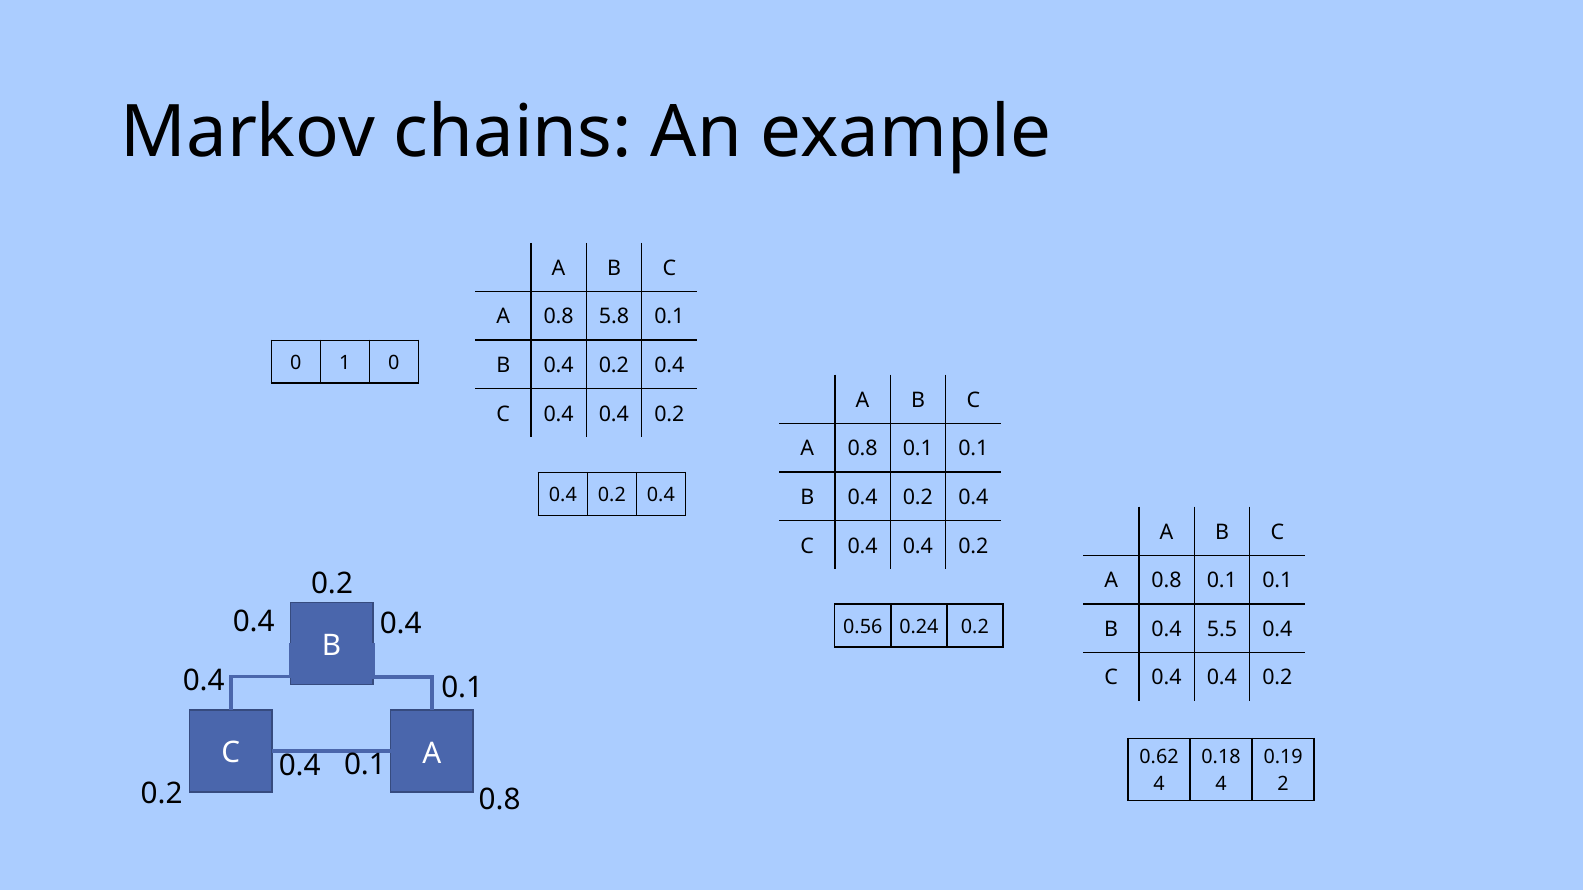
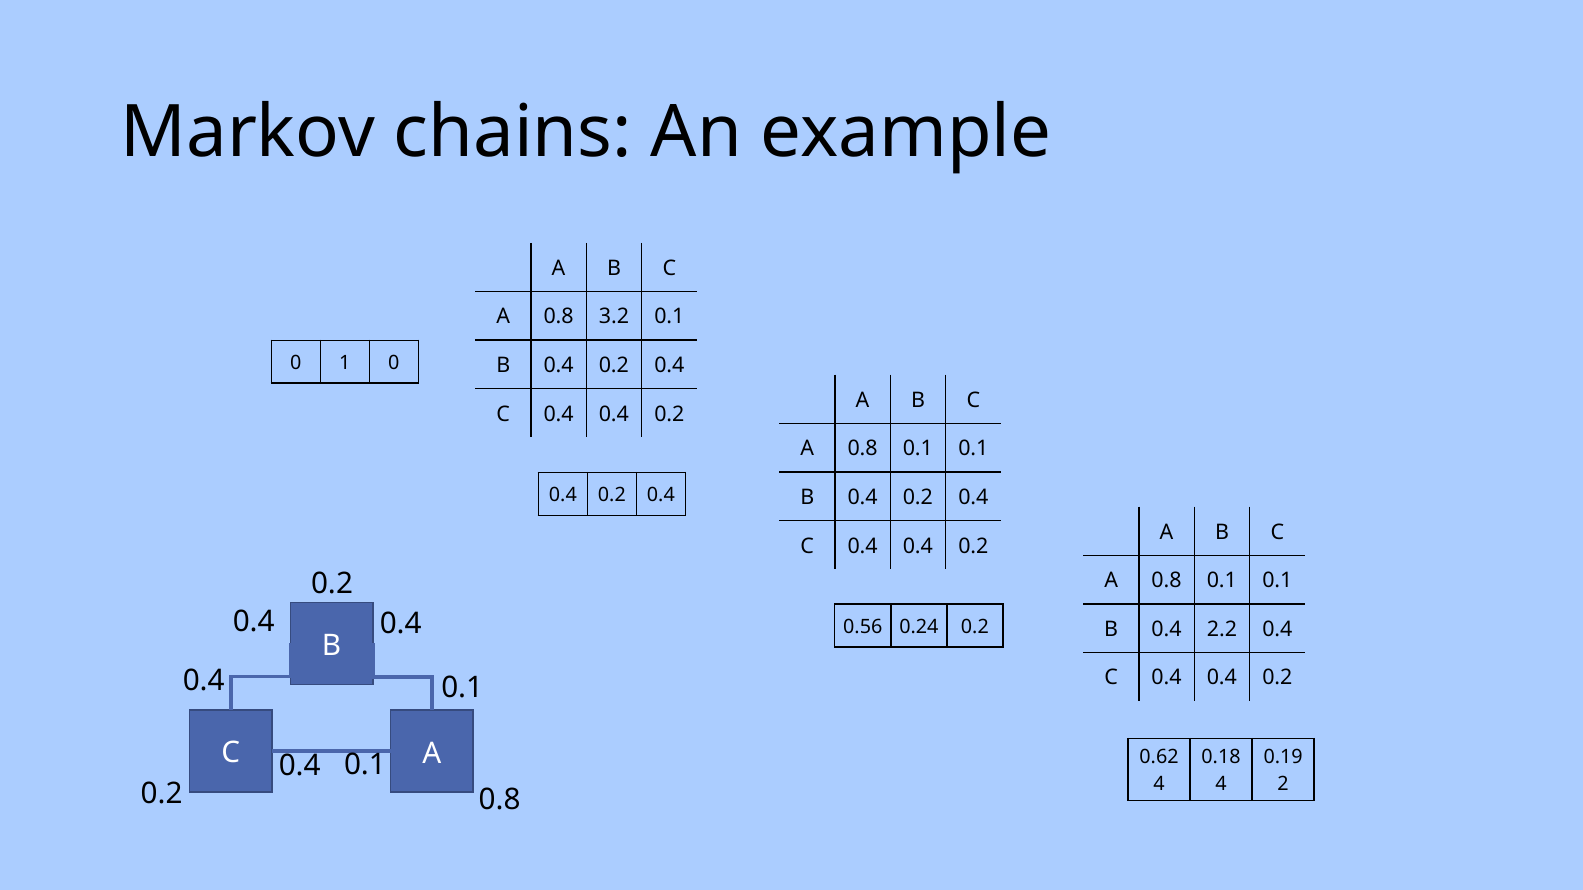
5.8: 5.8 -> 3.2
5.5: 5.5 -> 2.2
